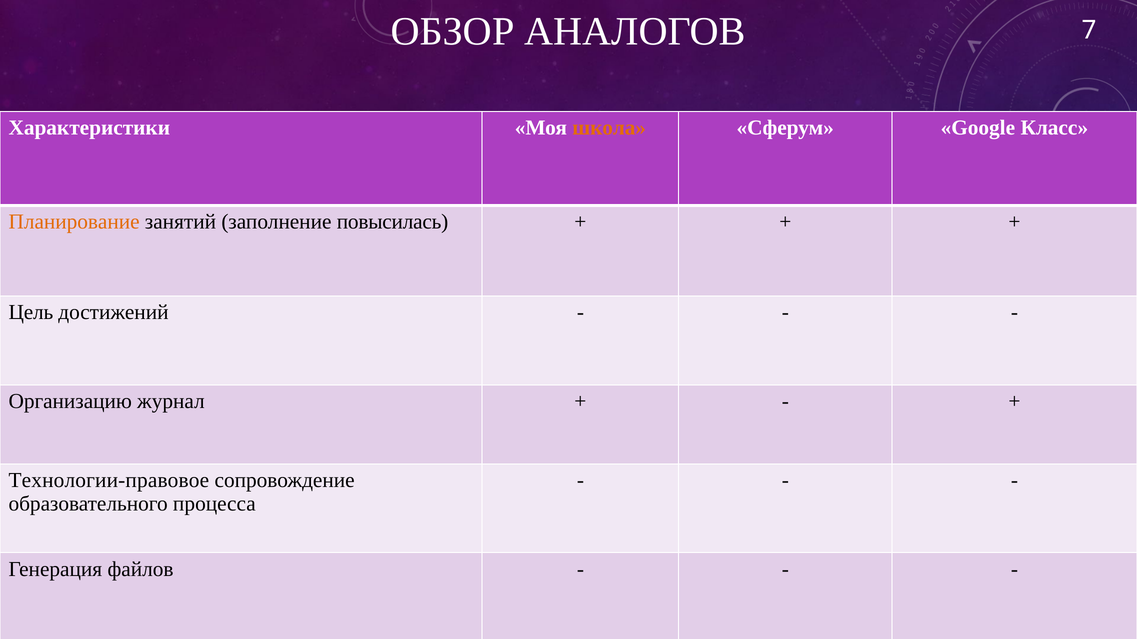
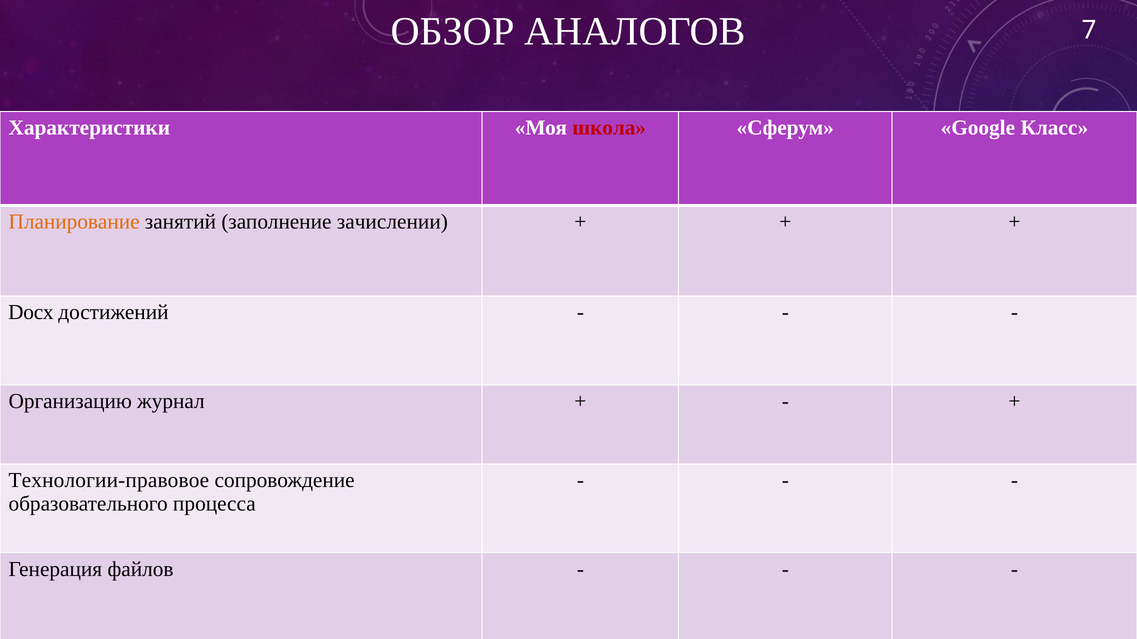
школа colour: orange -> red
повысилась: повысилась -> зачислении
Цель: Цель -> Docx
